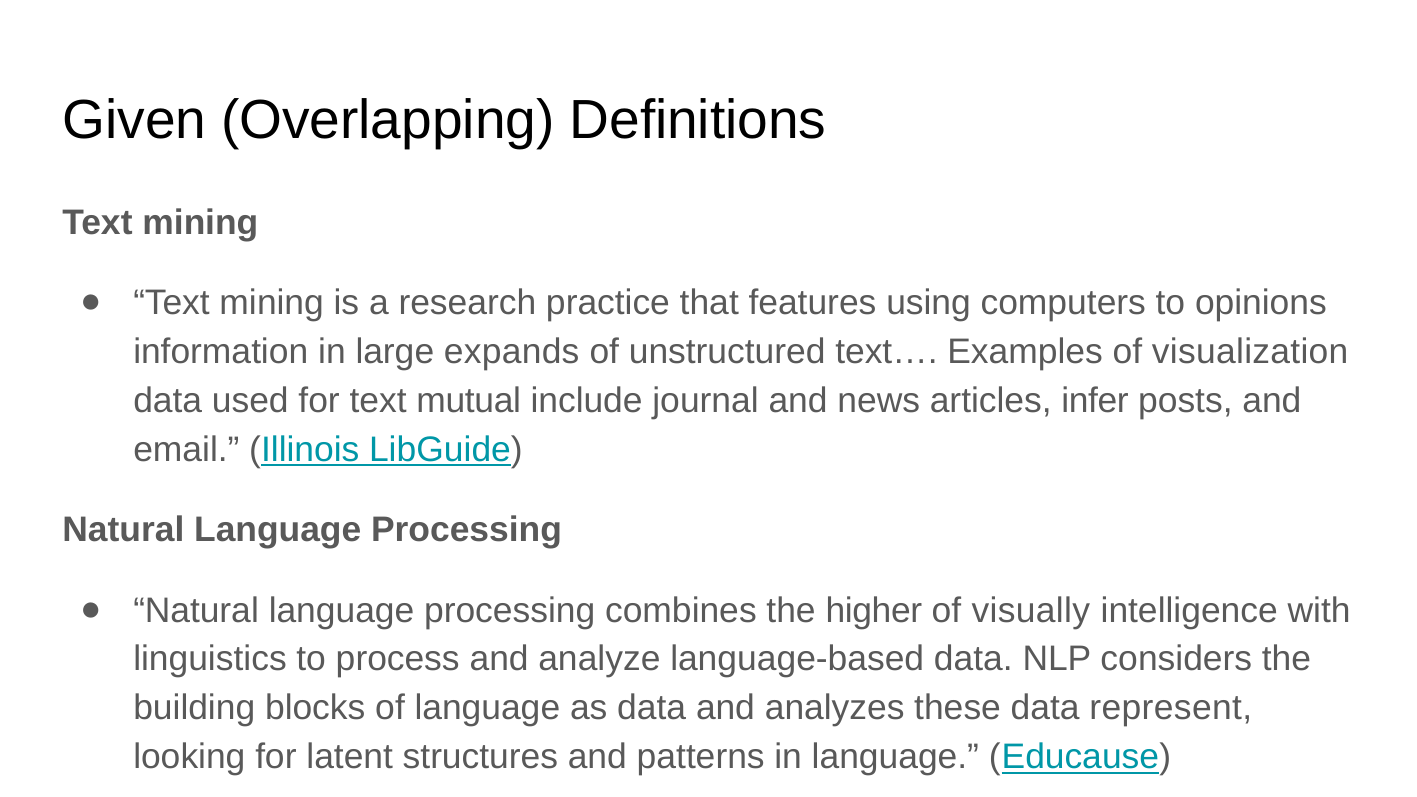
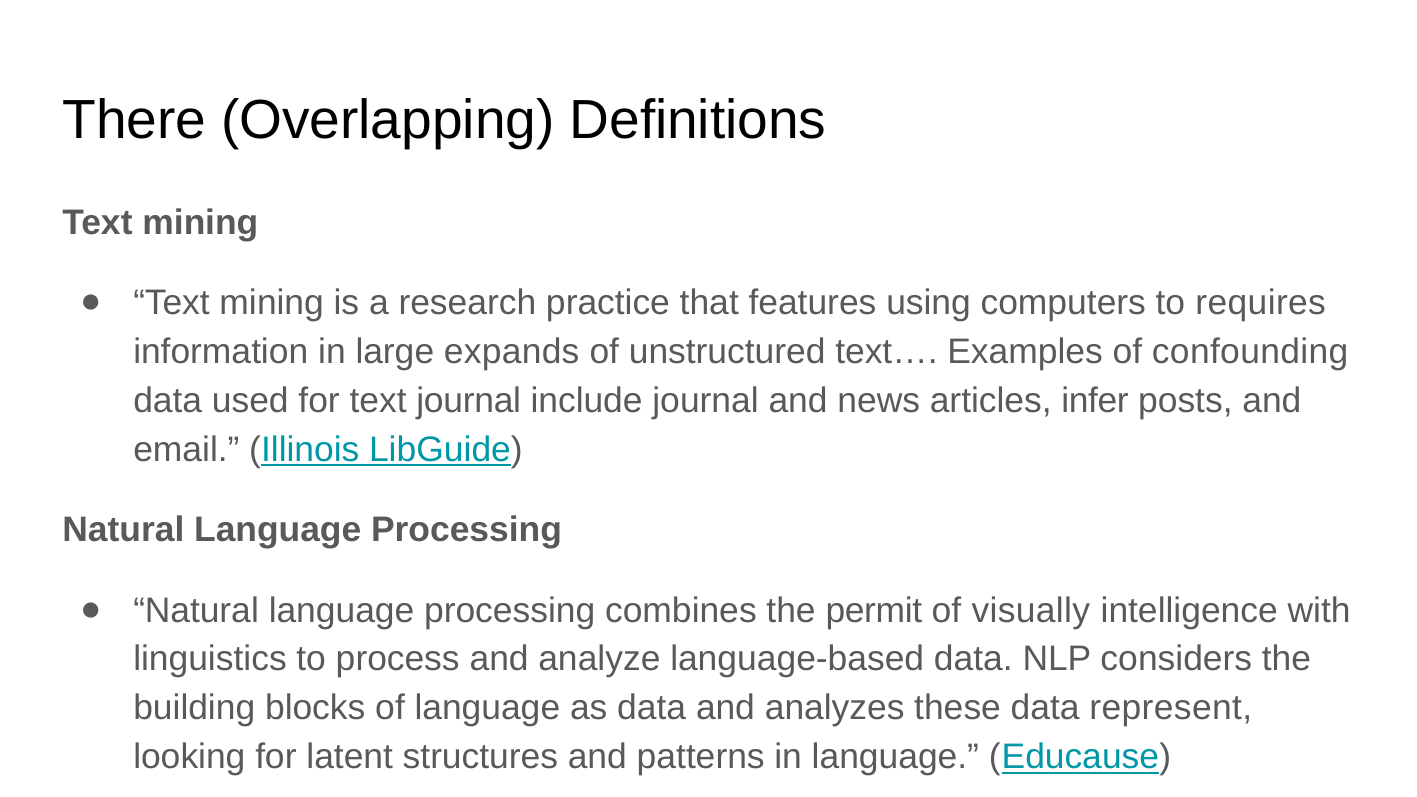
Given: Given -> There
opinions: opinions -> requires
visualization: visualization -> confounding
text mutual: mutual -> journal
higher: higher -> permit
